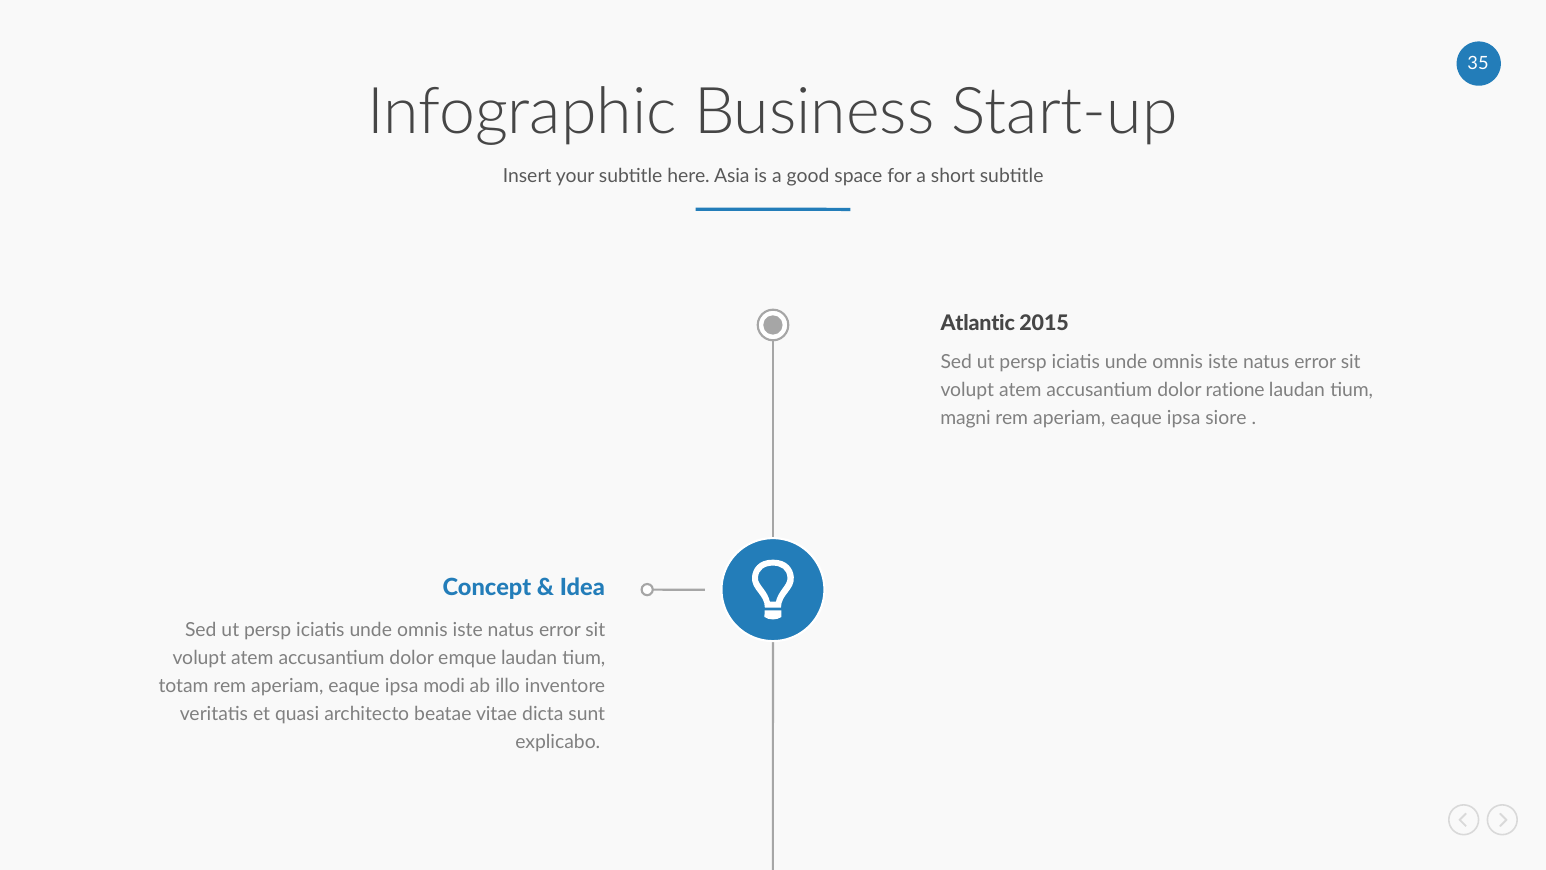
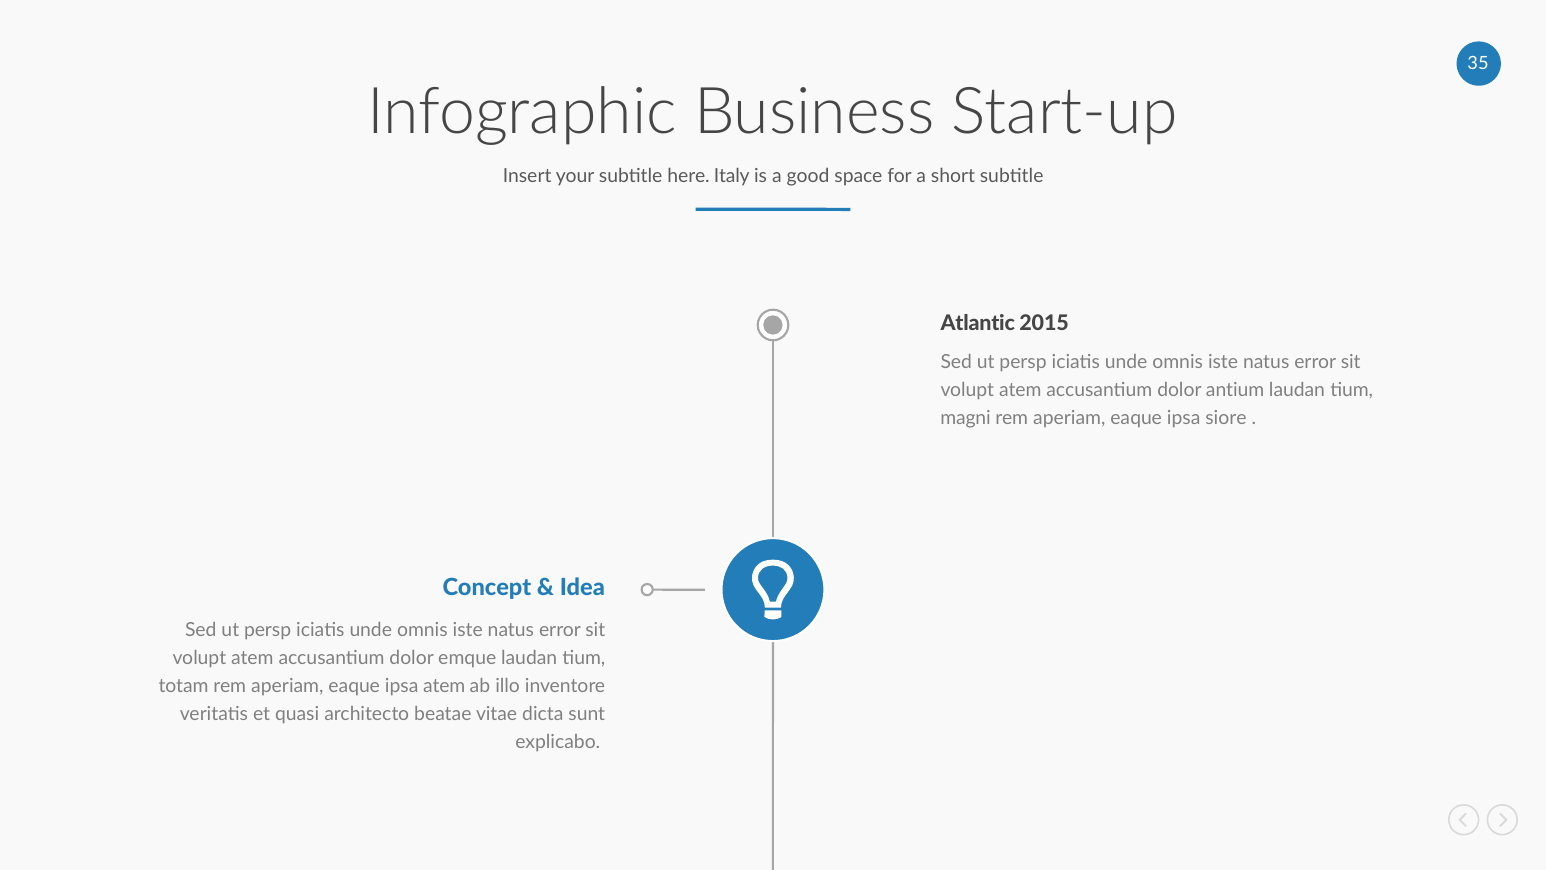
Asia: Asia -> Italy
ratione: ratione -> antium
ipsa modi: modi -> atem
